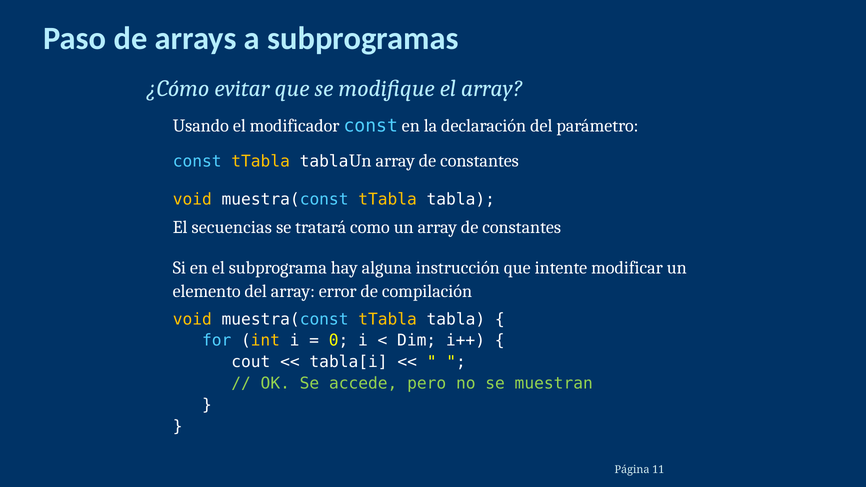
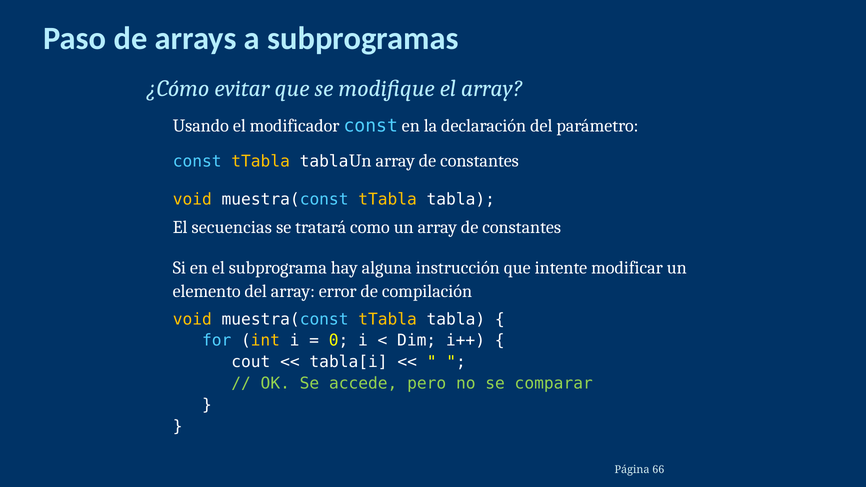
muestran: muestran -> comparar
11: 11 -> 66
